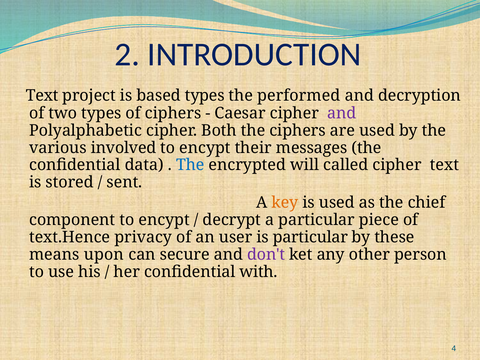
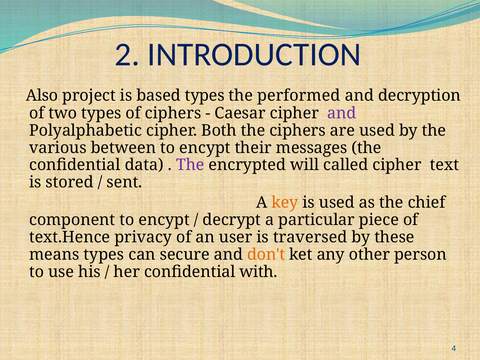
Text at (42, 95): Text -> Also
involved: involved -> between
The at (190, 165) colour: blue -> purple
is particular: particular -> traversed
means upon: upon -> types
don't colour: purple -> orange
